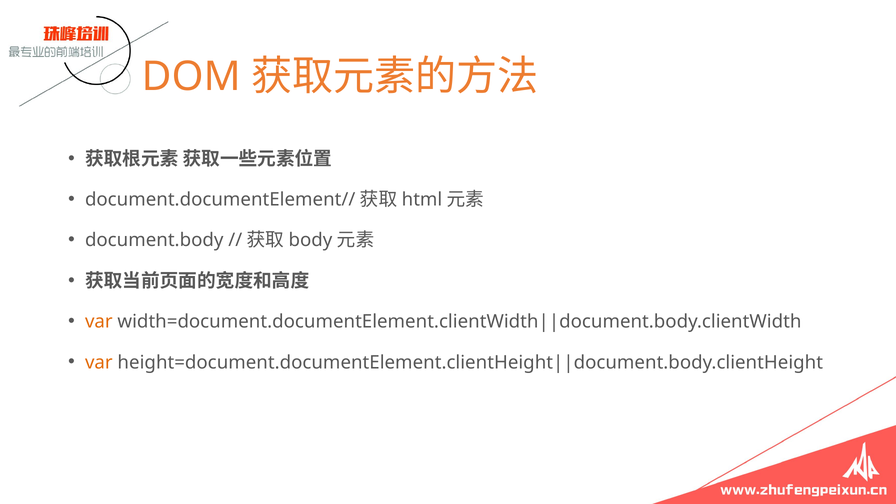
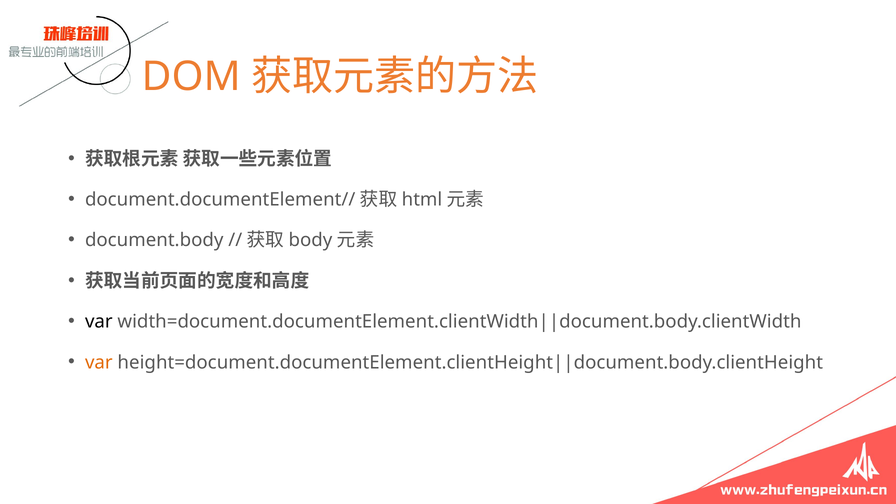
var at (99, 322) colour: orange -> black
